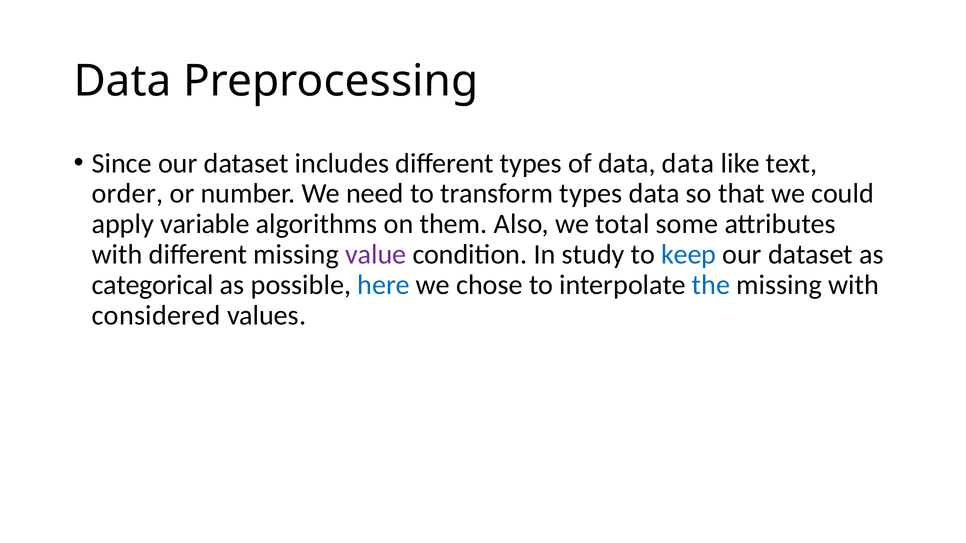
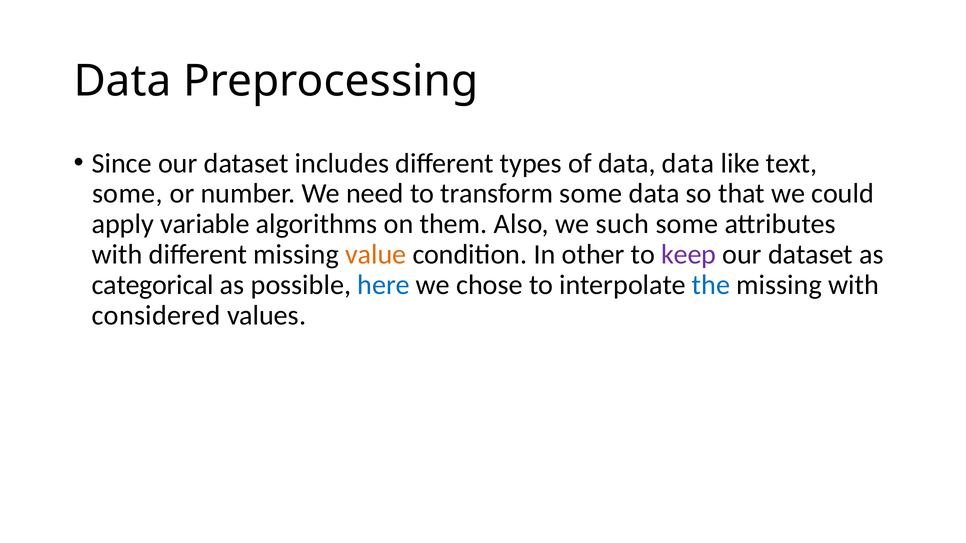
order at (127, 194): order -> some
transform types: types -> some
total: total -> such
value colour: purple -> orange
study: study -> other
keep colour: blue -> purple
